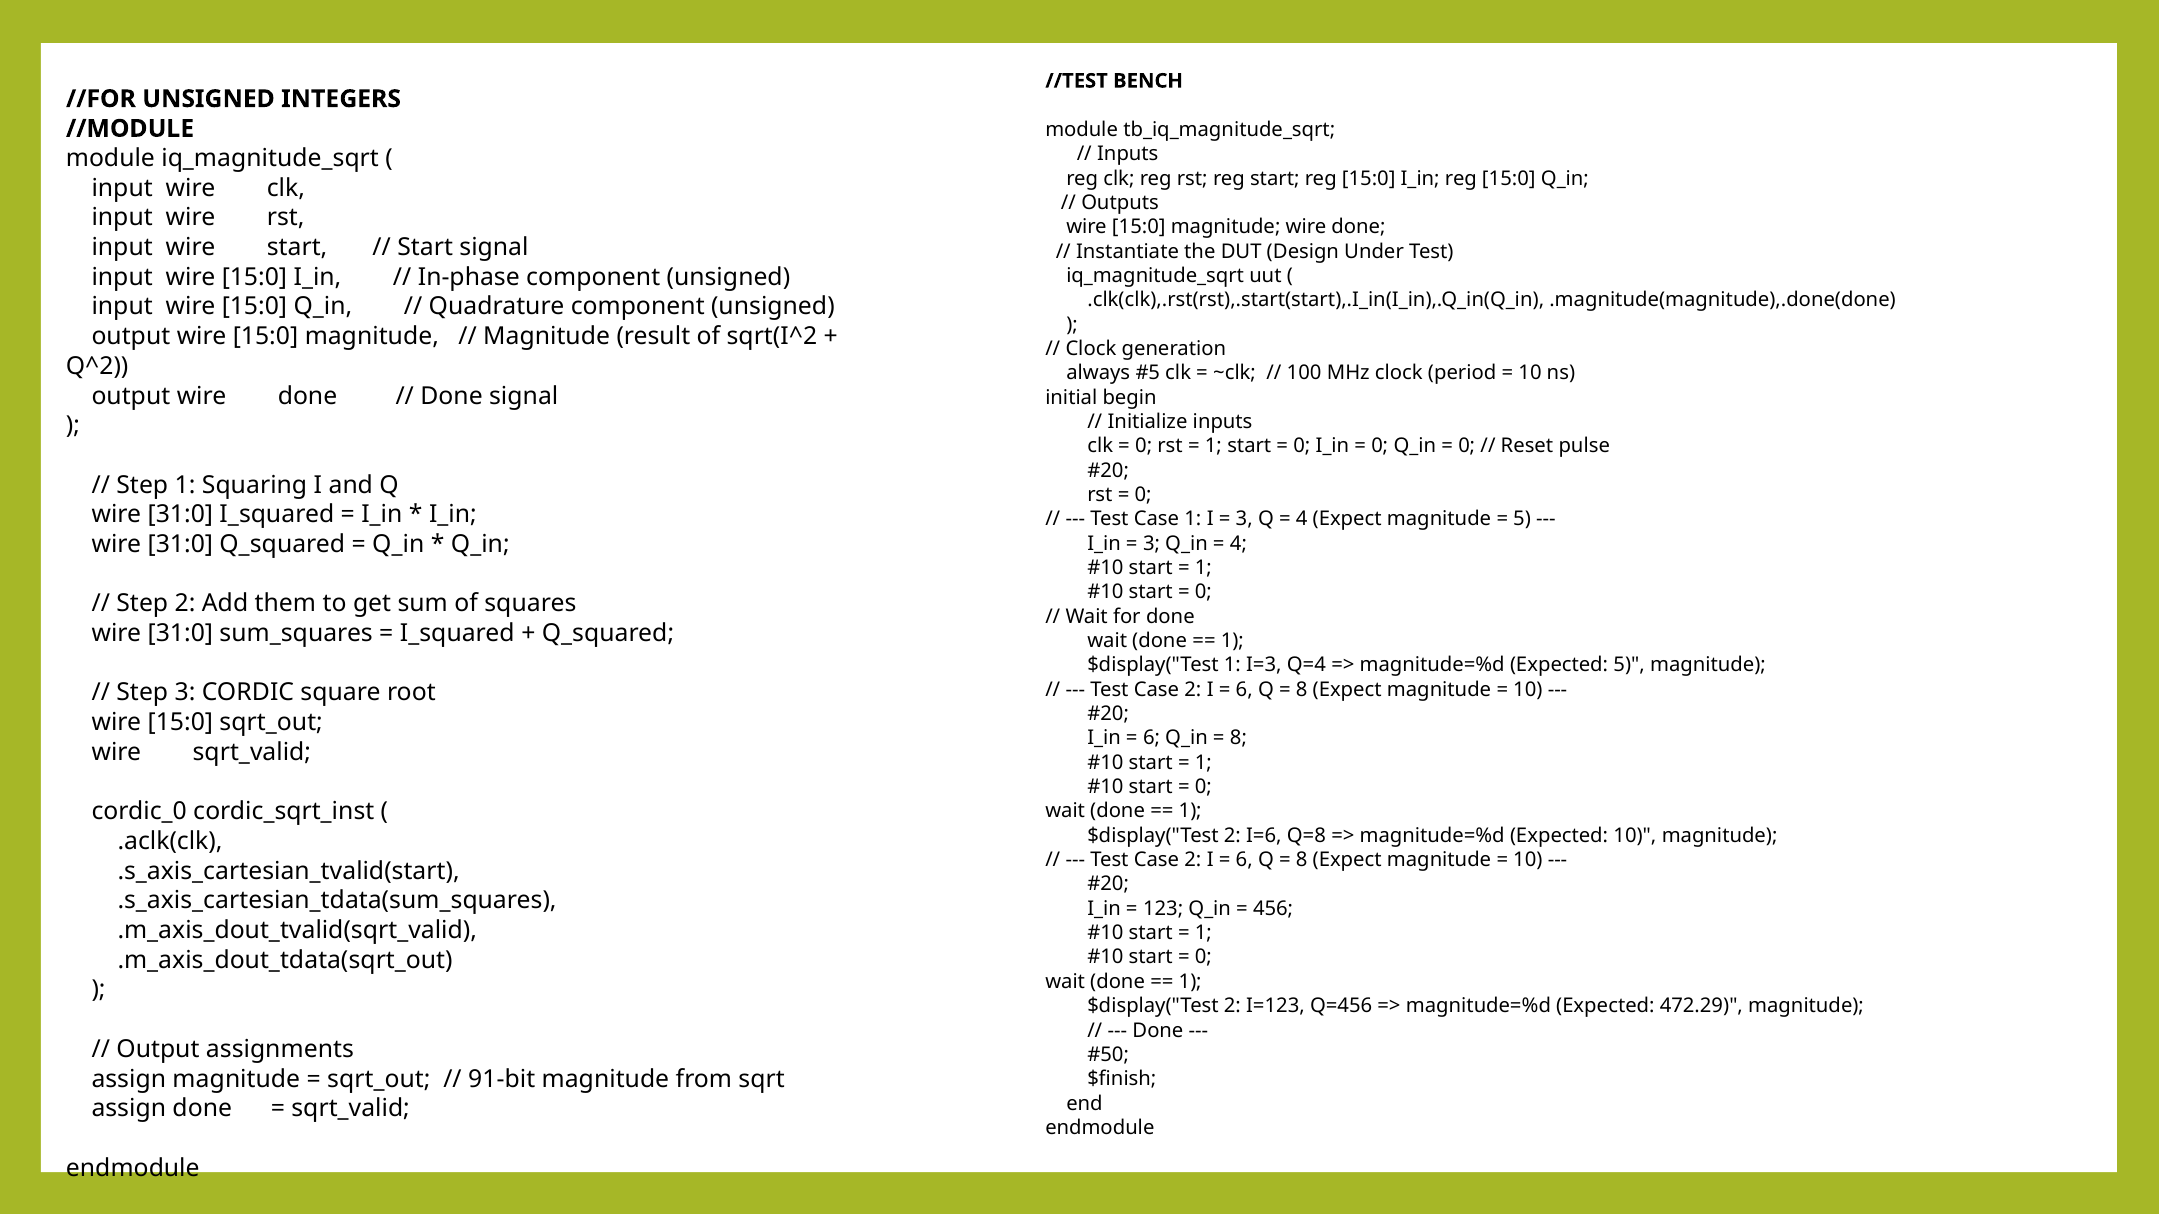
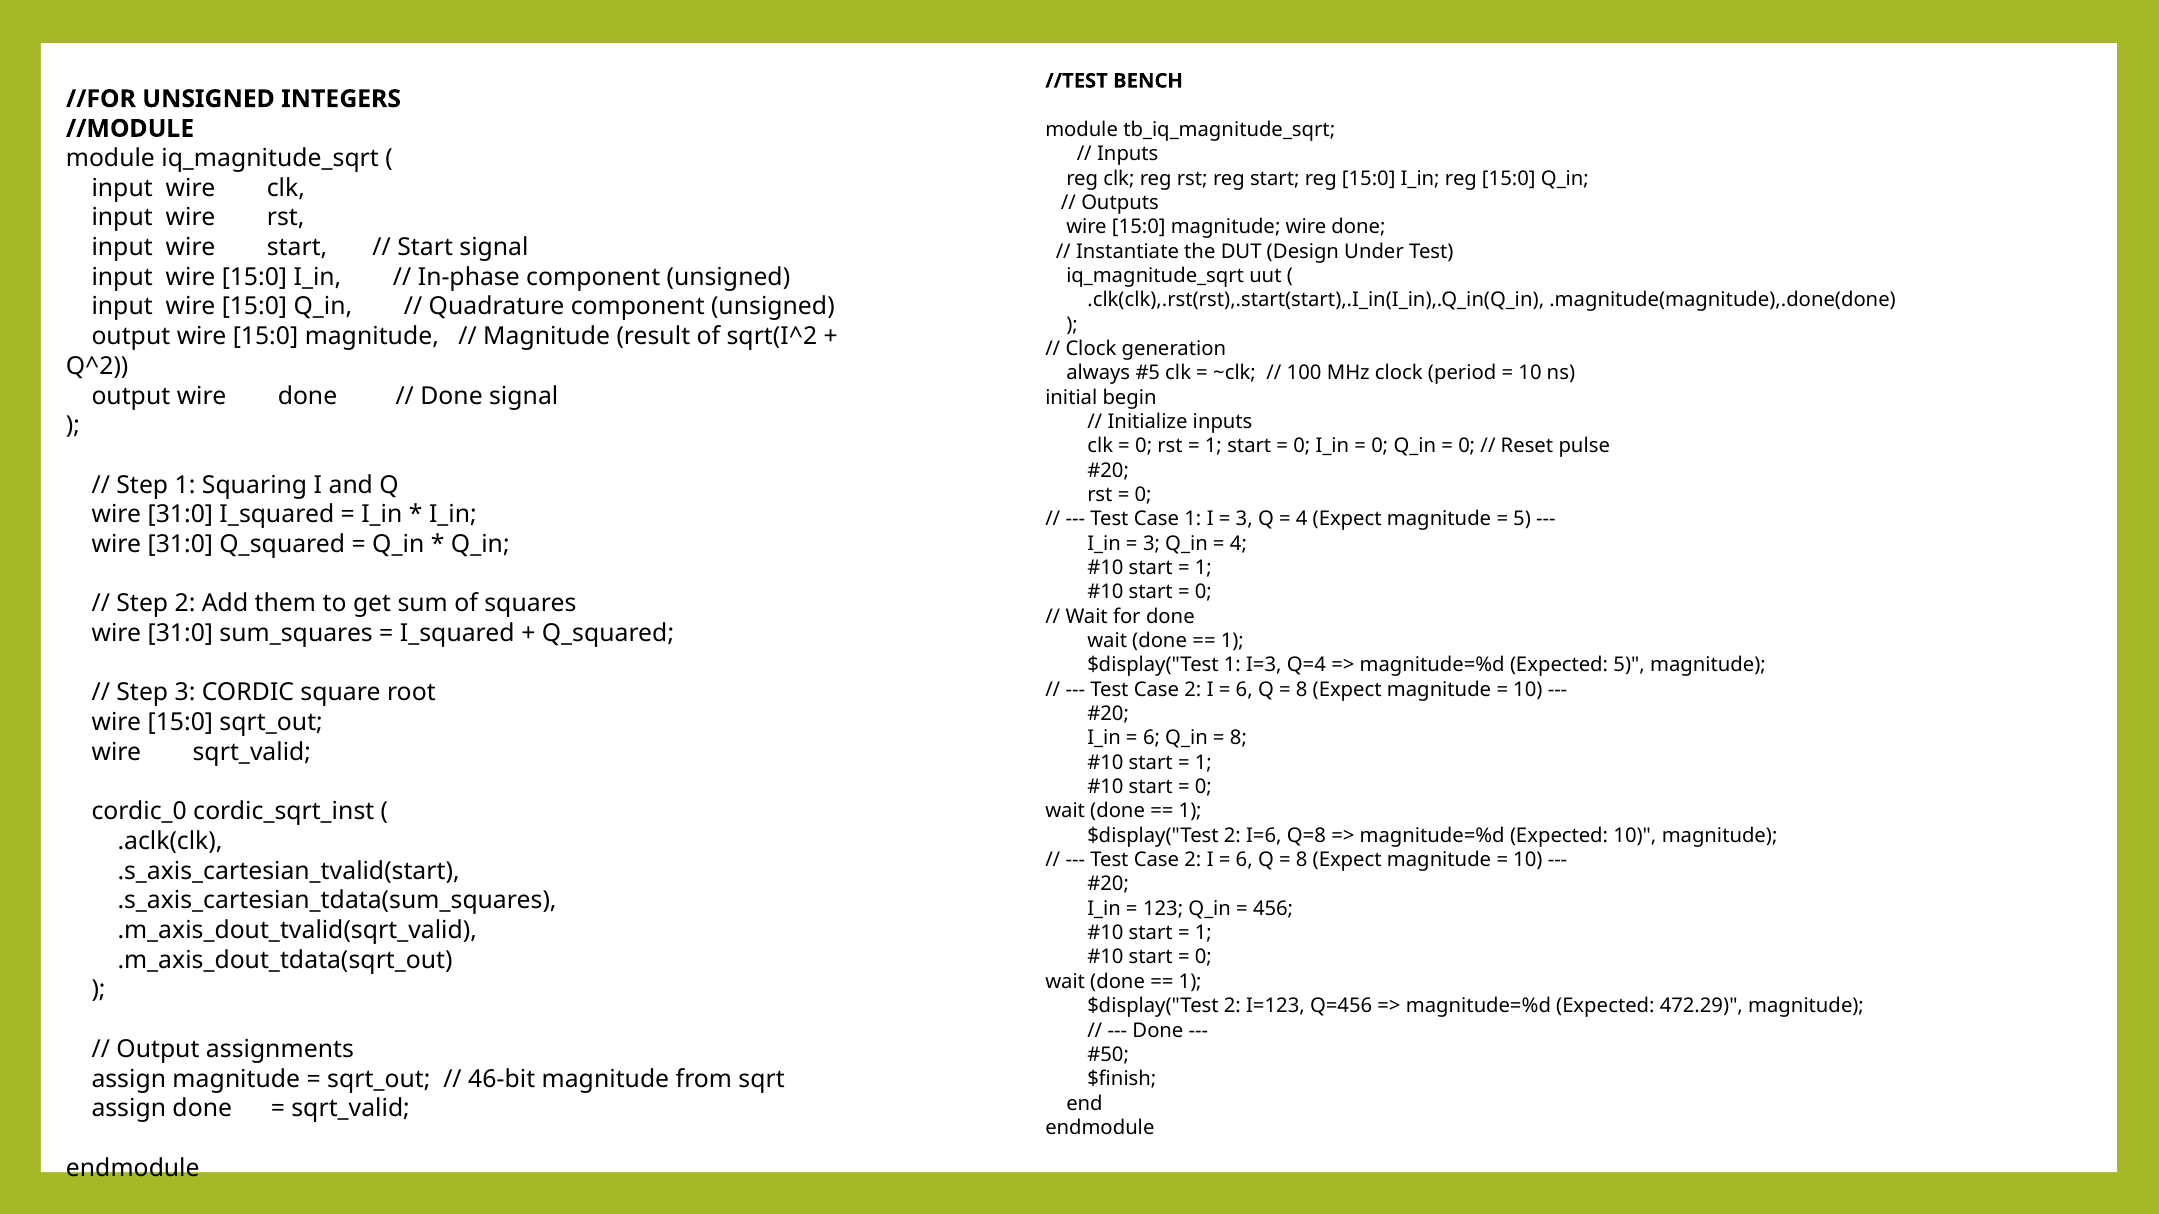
91-bit: 91-bit -> 46-bit
